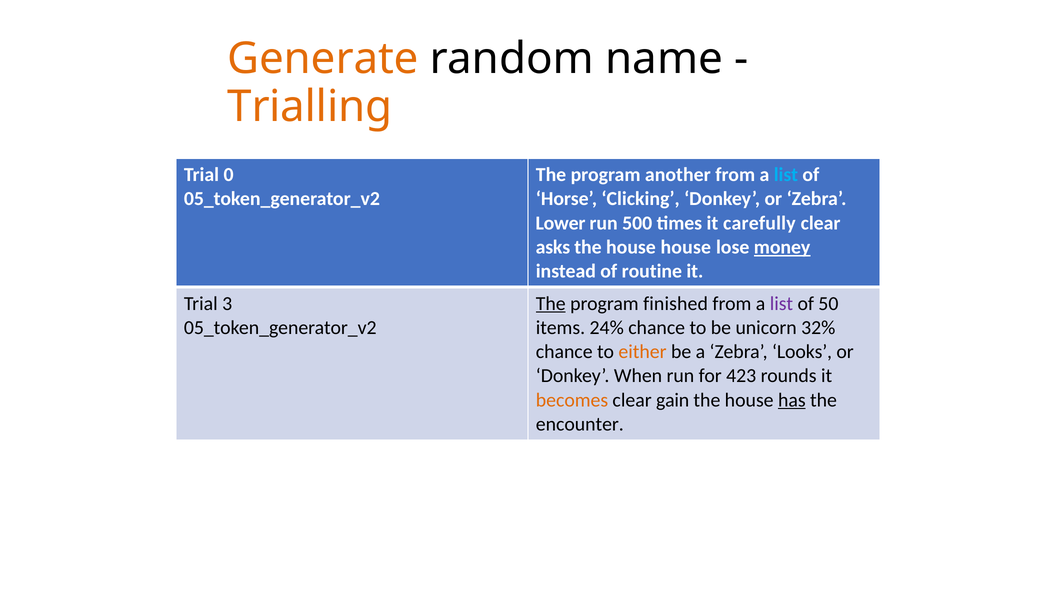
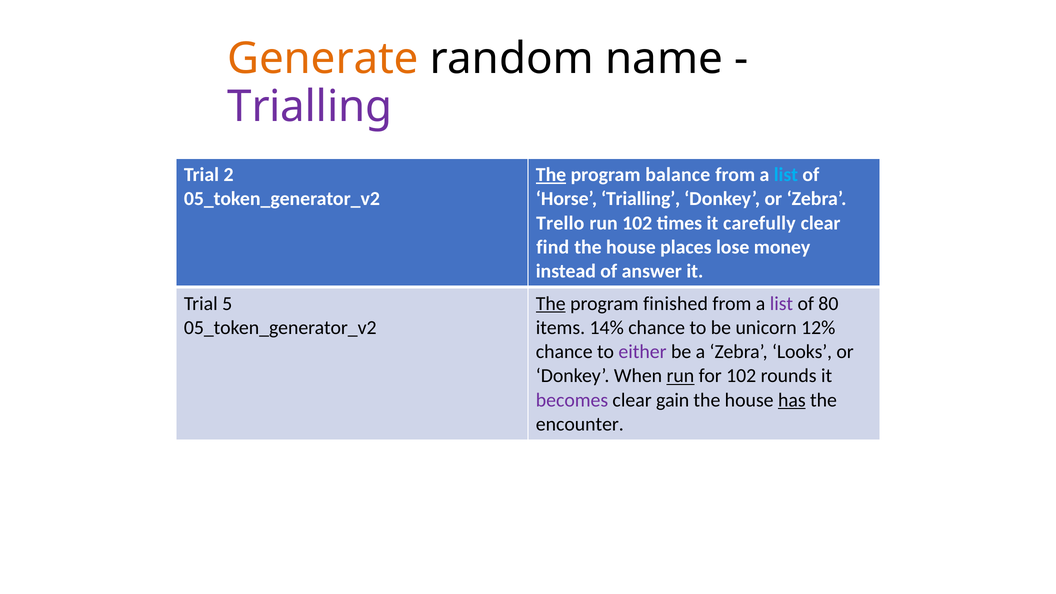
Trialling at (310, 106) colour: orange -> purple
0: 0 -> 2
The at (551, 175) underline: none -> present
another: another -> balance
Horse Clicking: Clicking -> Trialling
Lower: Lower -> Trello
run 500: 500 -> 102
asks: asks -> find
house house: house -> places
money underline: present -> none
routine: routine -> answer
3: 3 -> 5
50: 50 -> 80
24%: 24% -> 14%
32%: 32% -> 12%
either colour: orange -> purple
run at (680, 376) underline: none -> present
for 423: 423 -> 102
becomes colour: orange -> purple
